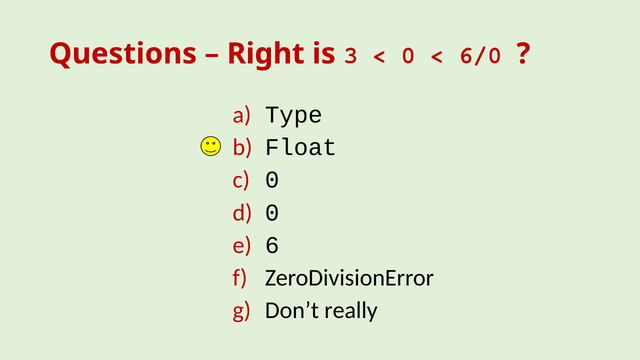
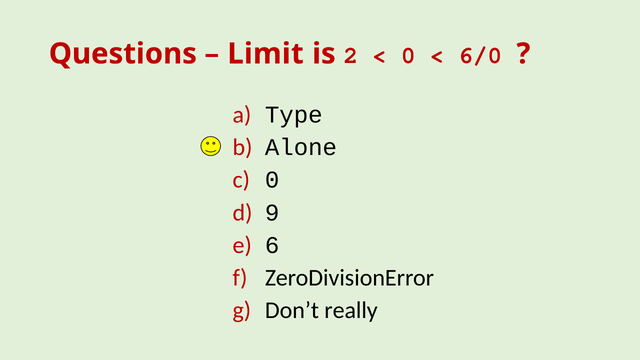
Right: Right -> Limit
3: 3 -> 2
Float: Float -> Alone
0 at (272, 213): 0 -> 9
